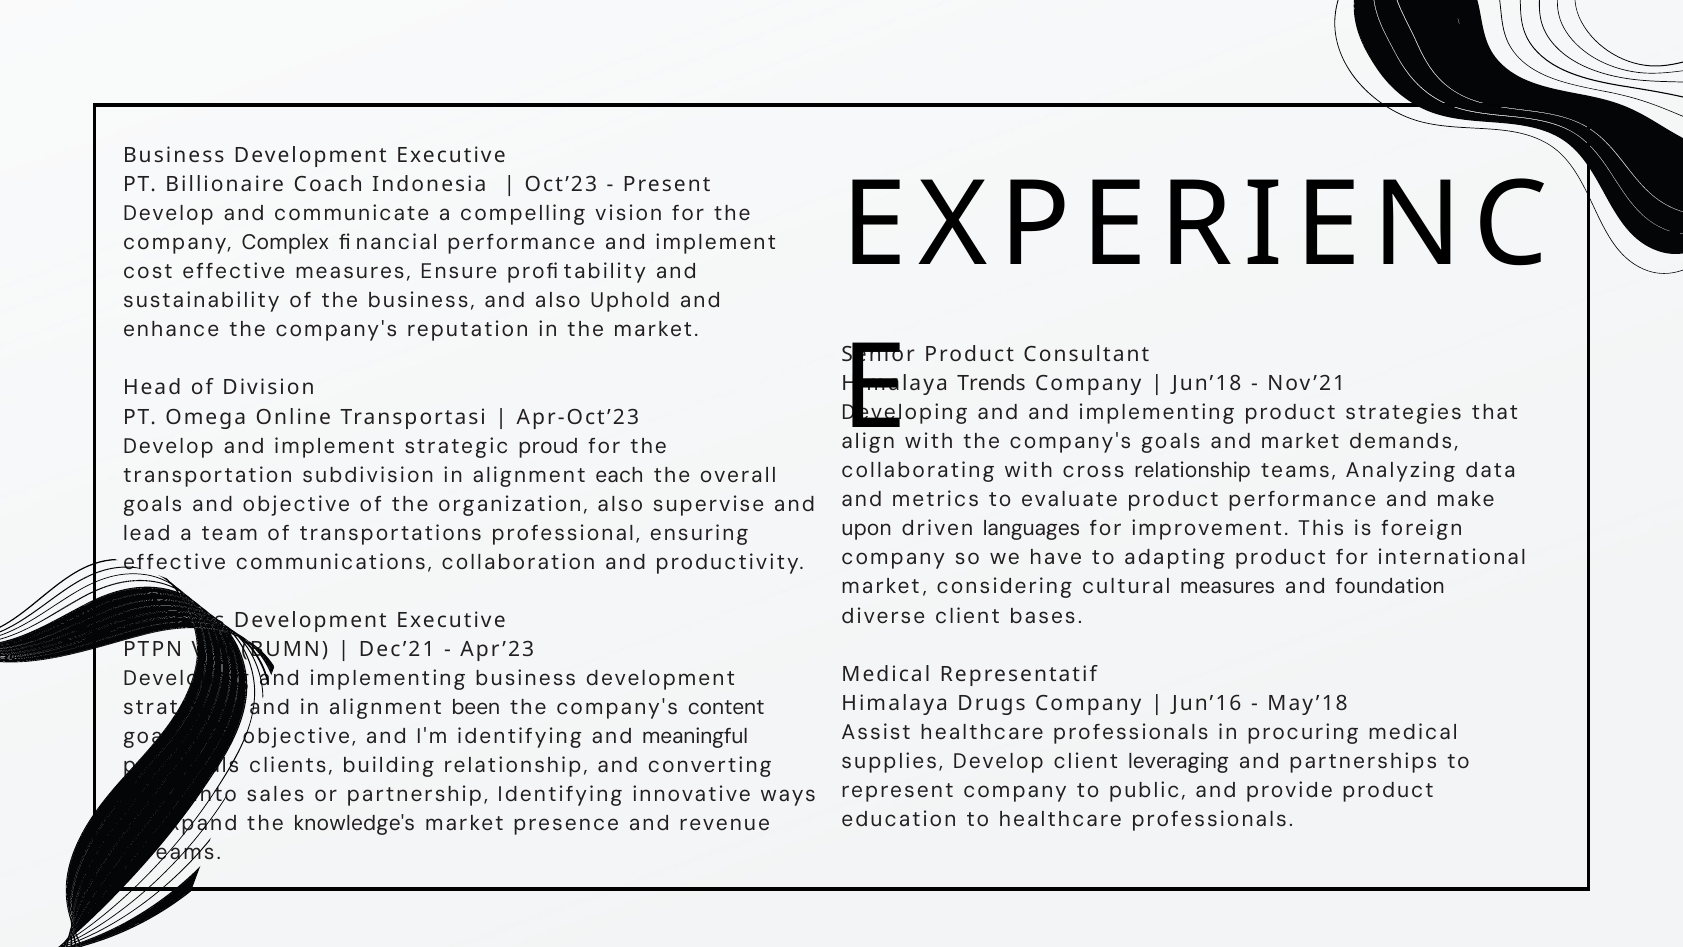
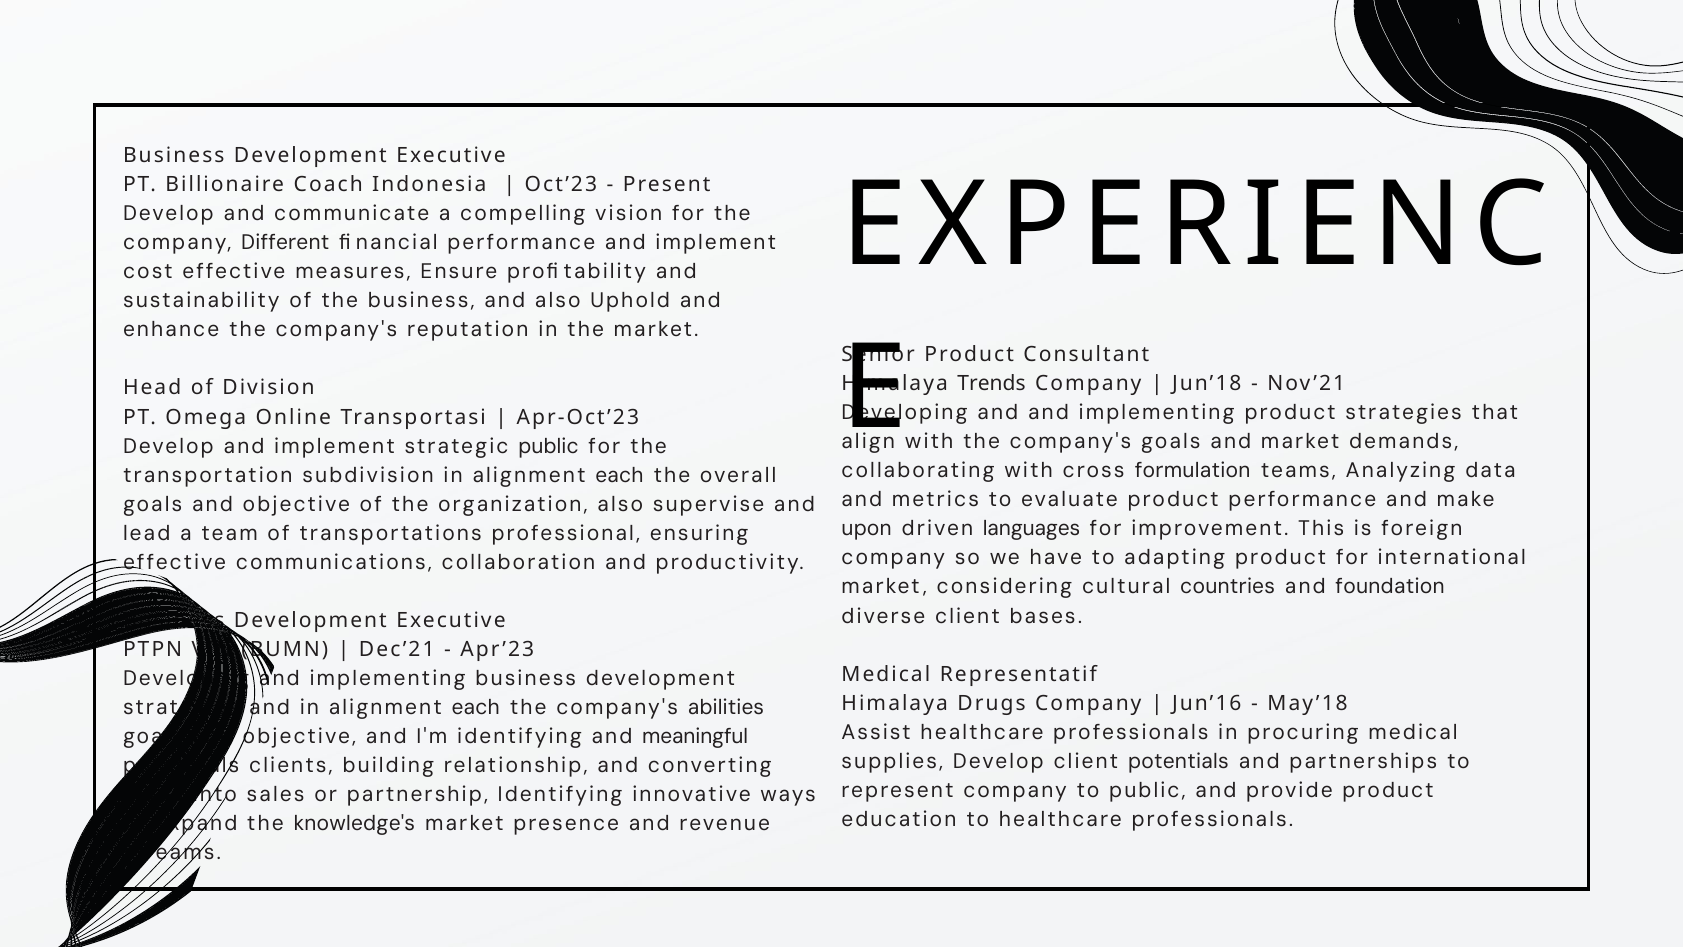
Complex: Complex -> Different
strategic proud: proud -> public
cross relationship: relationship -> formulation
cultural measures: measures -> countries
been at (476, 707): been -> each
content: content -> abilities
client leveraging: leveraging -> potentials
